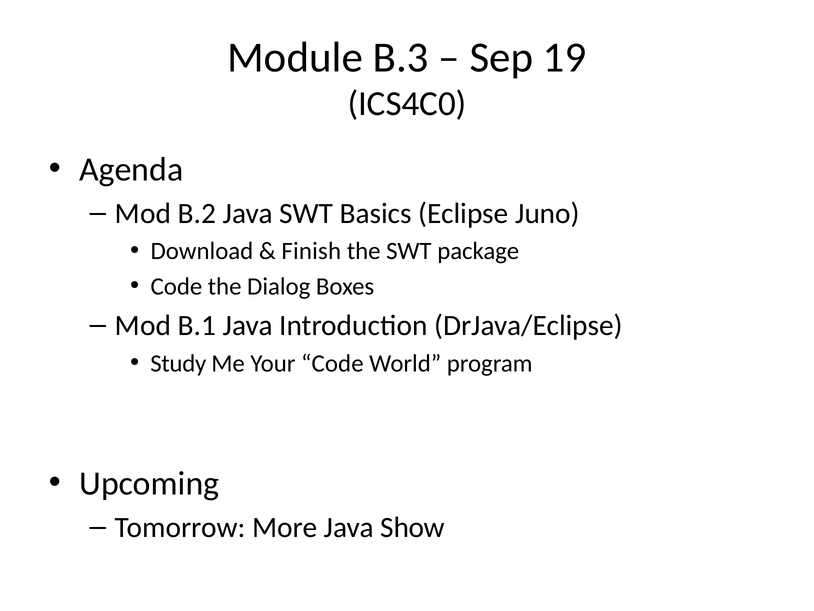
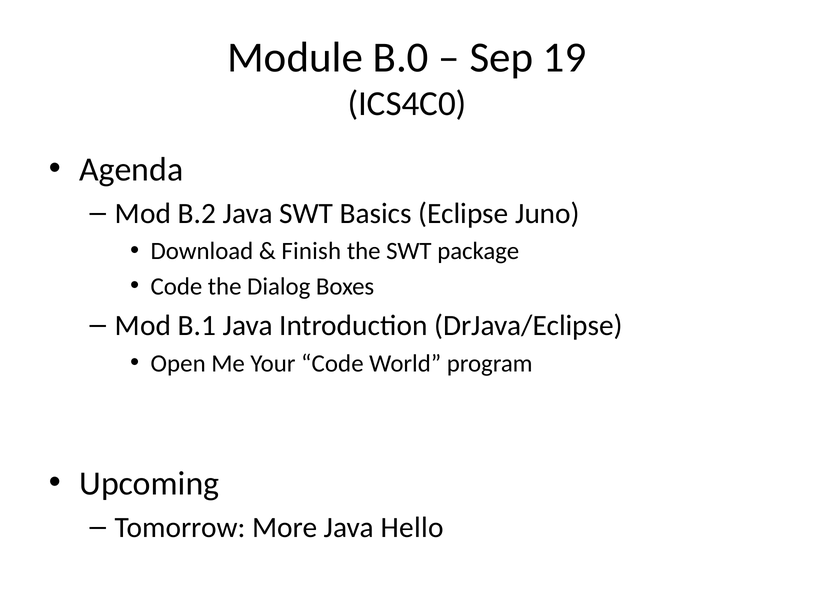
B.3: B.3 -> B.0
Study: Study -> Open
Show: Show -> Hello
